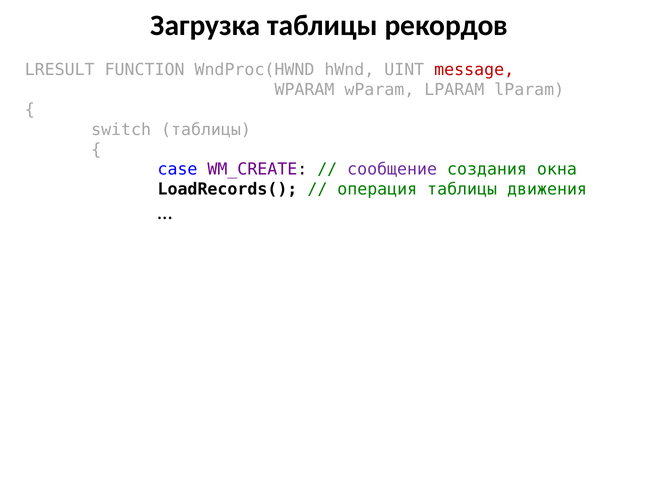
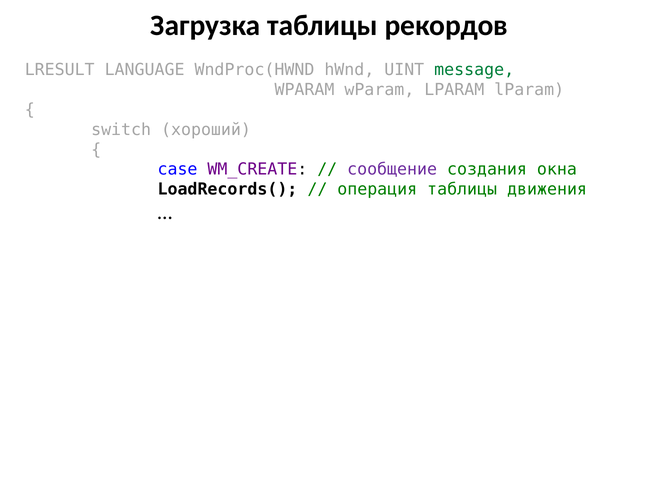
FUNCTION: FUNCTION -> LANGUAGE
message colour: red -> green
switch таблицы: таблицы -> хороший
